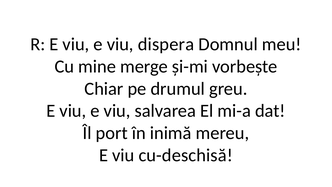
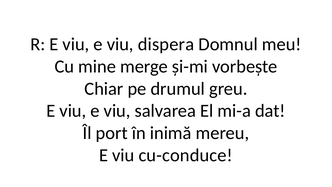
cu-deschisă: cu-deschisă -> cu-conduce
